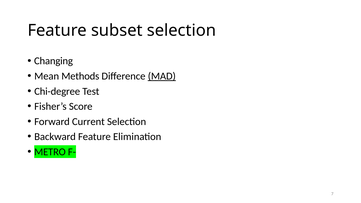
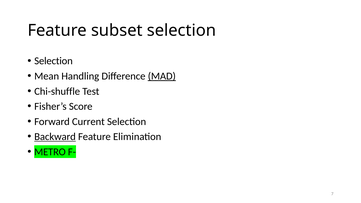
Changing at (54, 61): Changing -> Selection
Methods: Methods -> Handling
Chi-degree: Chi-degree -> Chi-shuffle
Backward underline: none -> present
